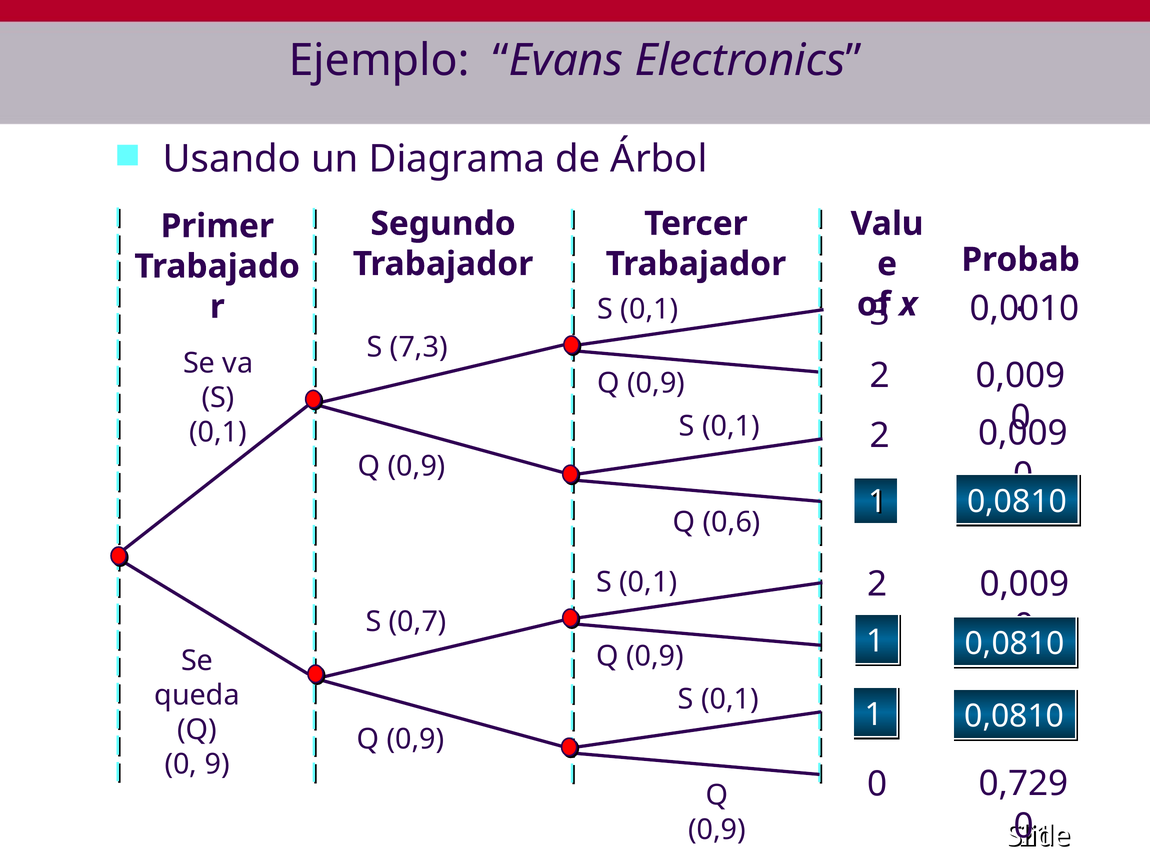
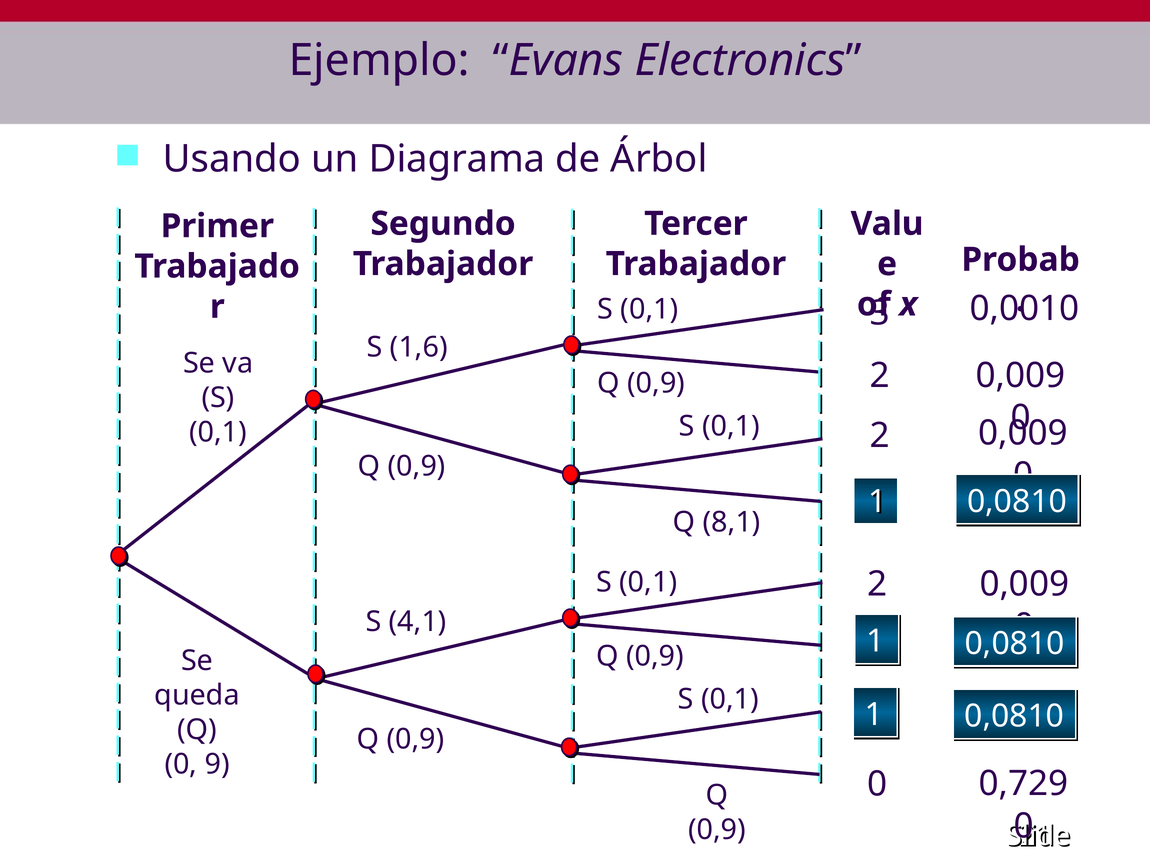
7,3: 7,3 -> 1,6
0,6: 0,6 -> 8,1
0,7: 0,7 -> 4,1
